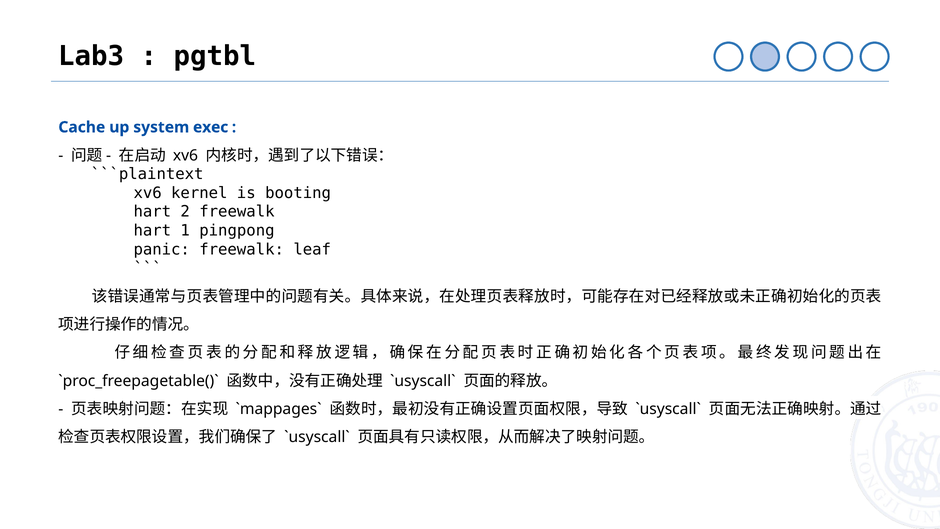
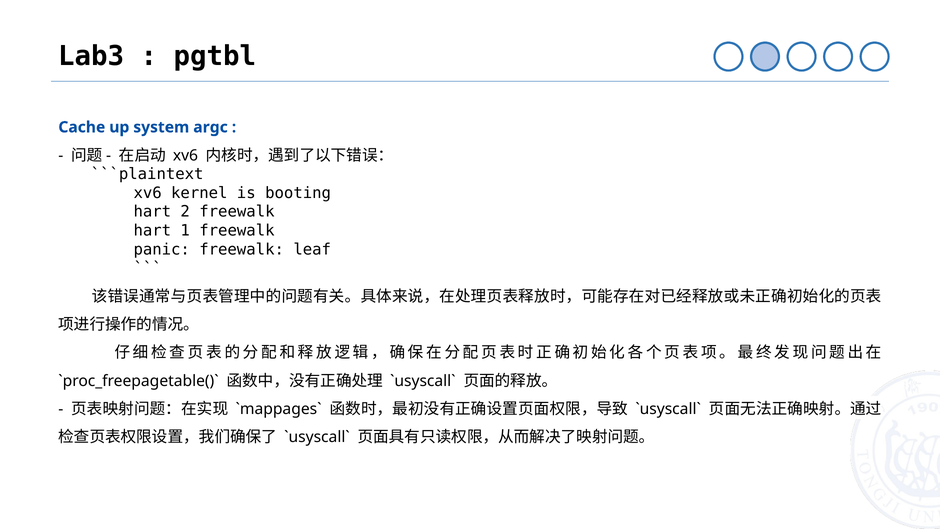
exec: exec -> argc
1 pingpong: pingpong -> freewalk
